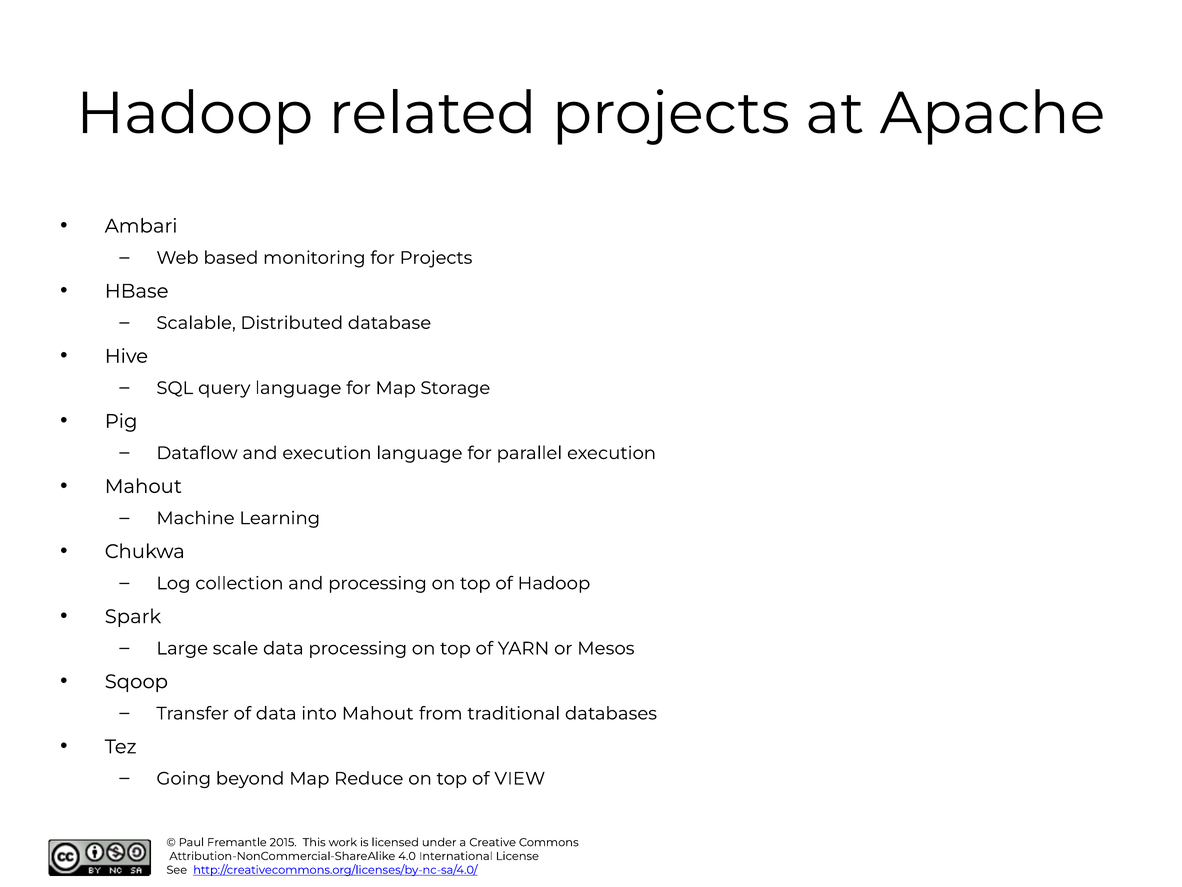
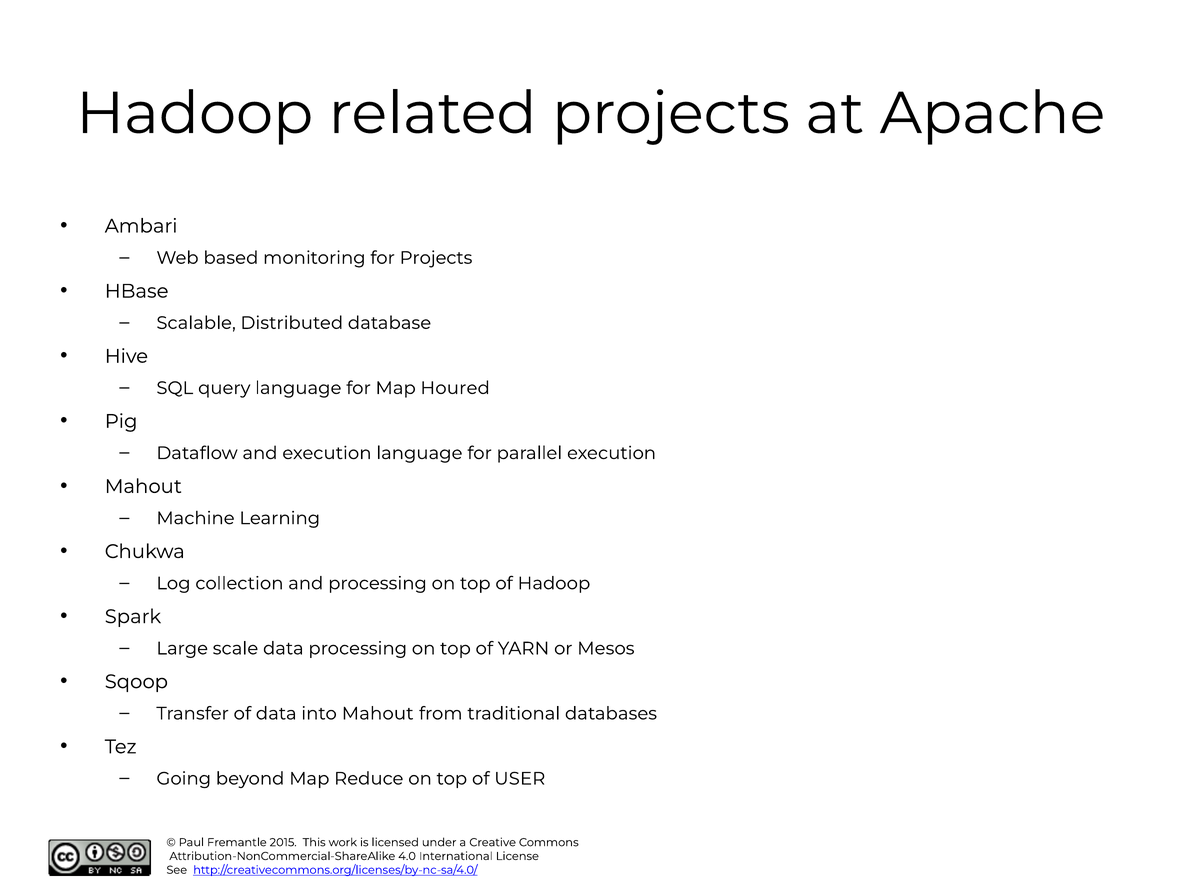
Storage: Storage -> Houred
VIEW: VIEW -> USER
